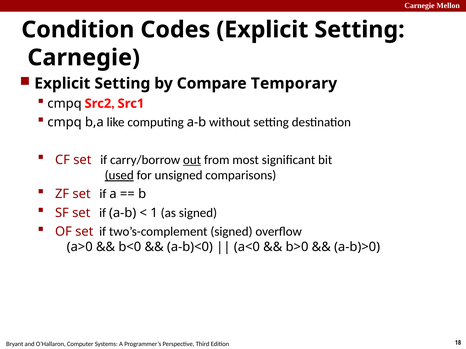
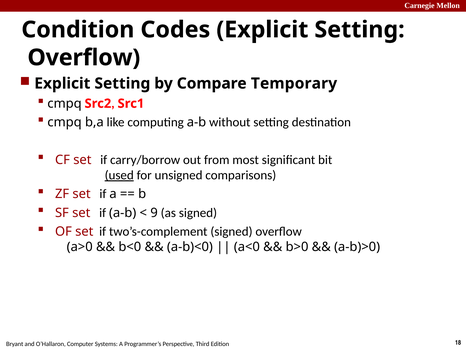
Carnegie at (84, 58): Carnegie -> Overflow
out underline: present -> none
1: 1 -> 9
